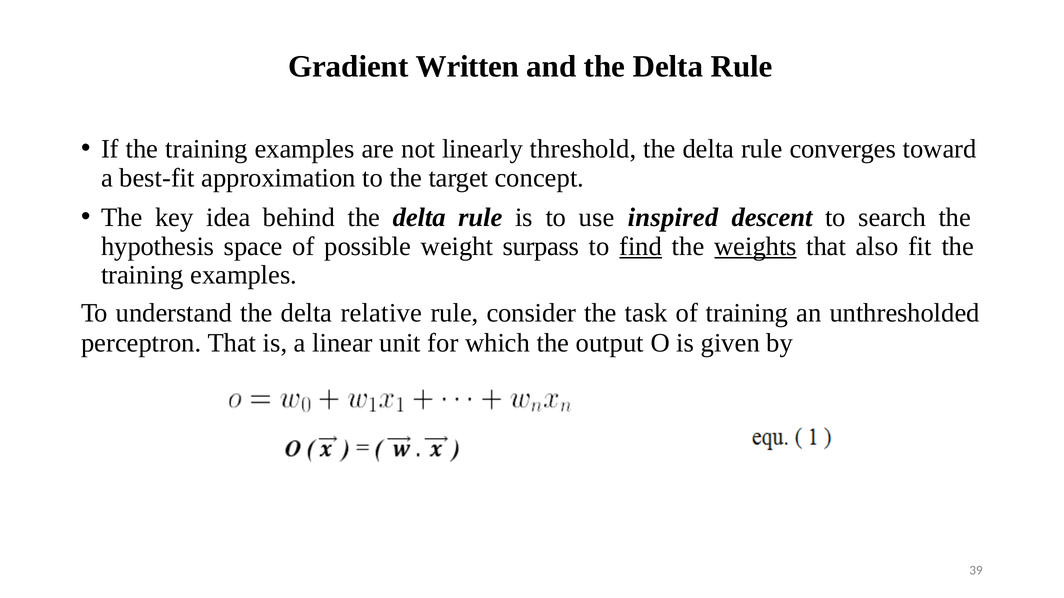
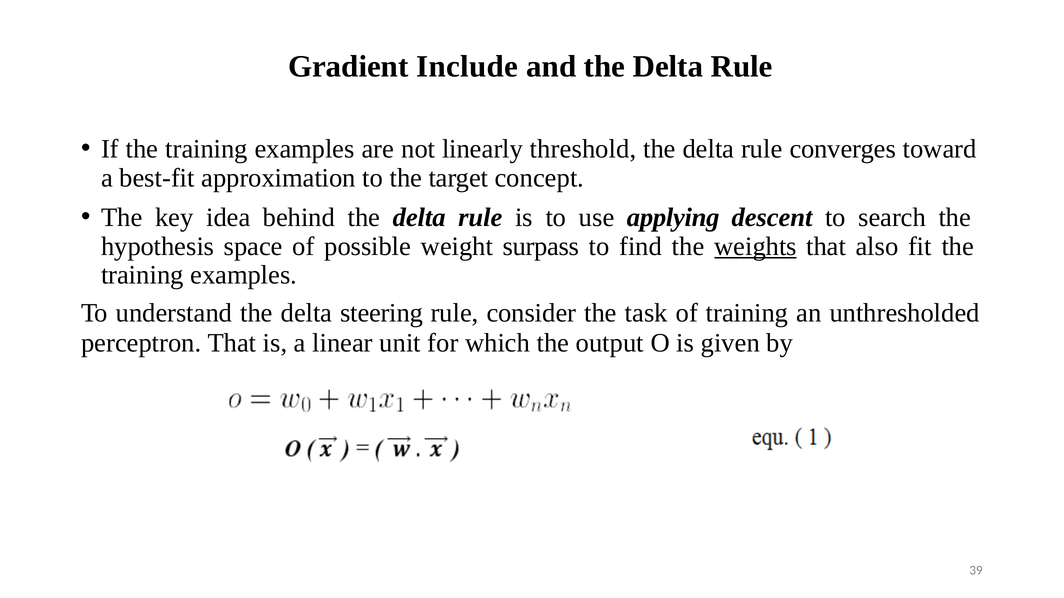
Written: Written -> Include
inspired: inspired -> applying
find underline: present -> none
relative: relative -> steering
